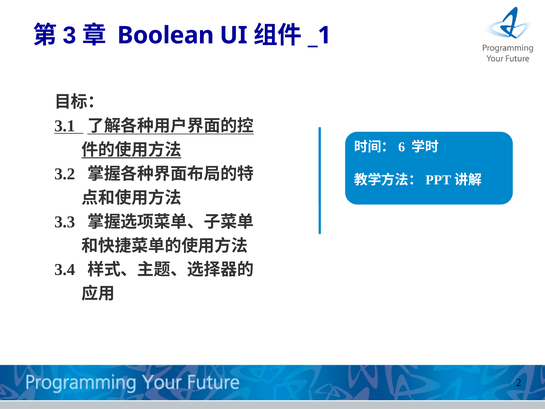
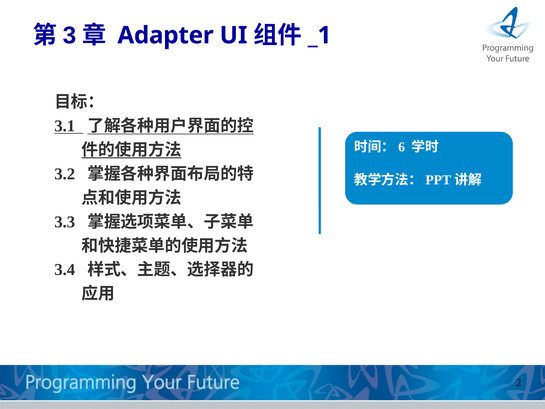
Boolean: Boolean -> Adapter
